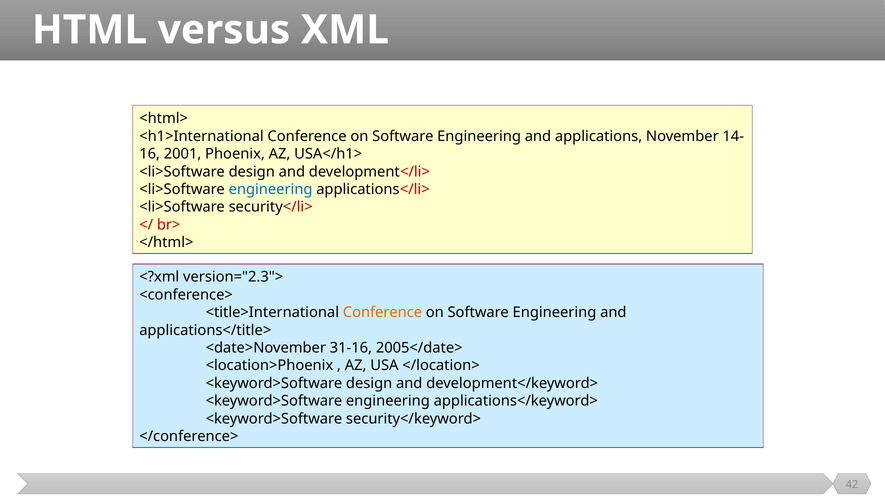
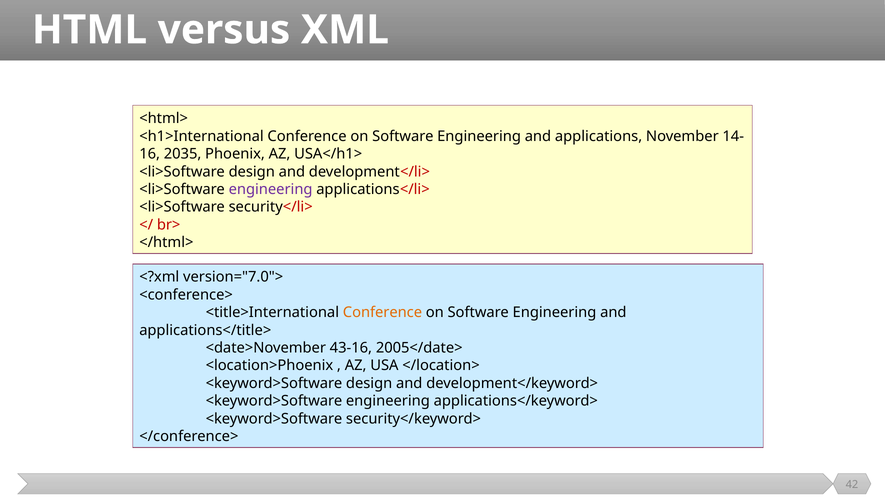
2001: 2001 -> 2035
engineering at (271, 189) colour: blue -> purple
version="2.3">: version="2.3"> -> version="7.0">
31-16: 31-16 -> 43-16
